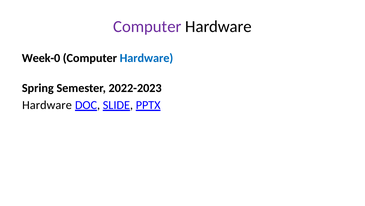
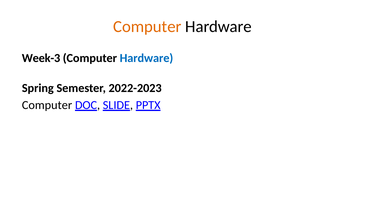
Computer at (147, 26) colour: purple -> orange
Week-0: Week-0 -> Week-3
Hardware at (47, 105): Hardware -> Computer
